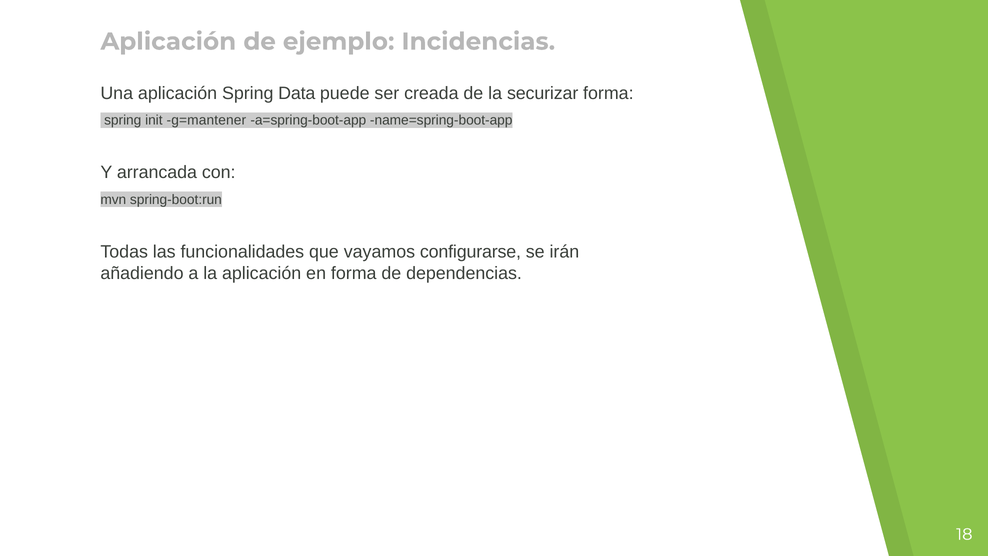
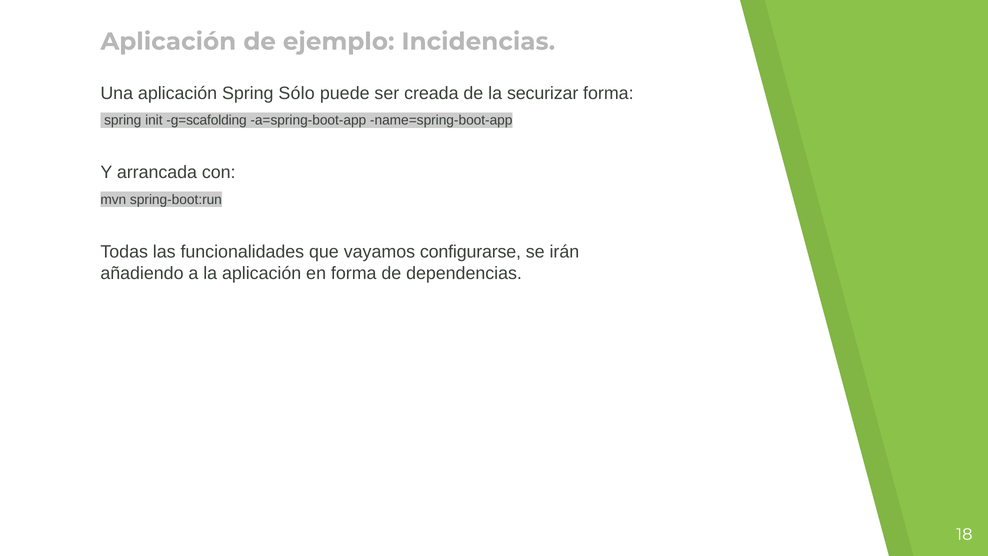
Data: Data -> Sólo
g=mantener: g=mantener -> g=scafolding
